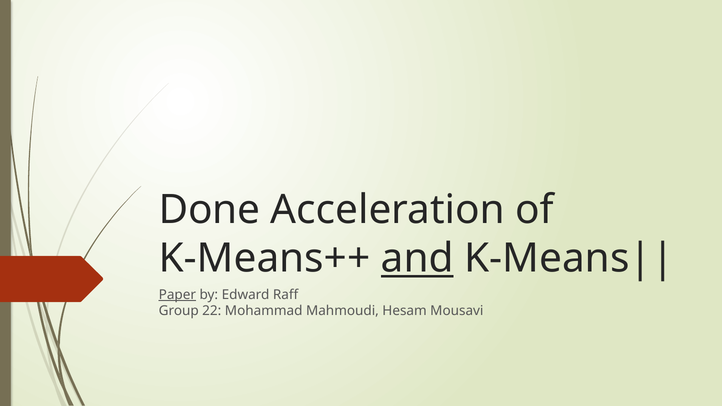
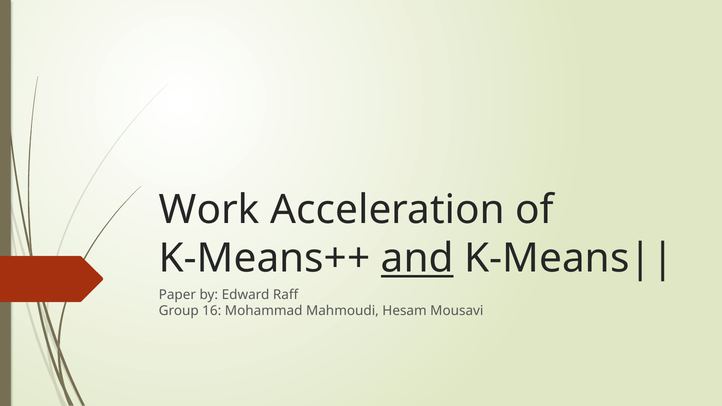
Done: Done -> Work
Paper underline: present -> none
22: 22 -> 16
